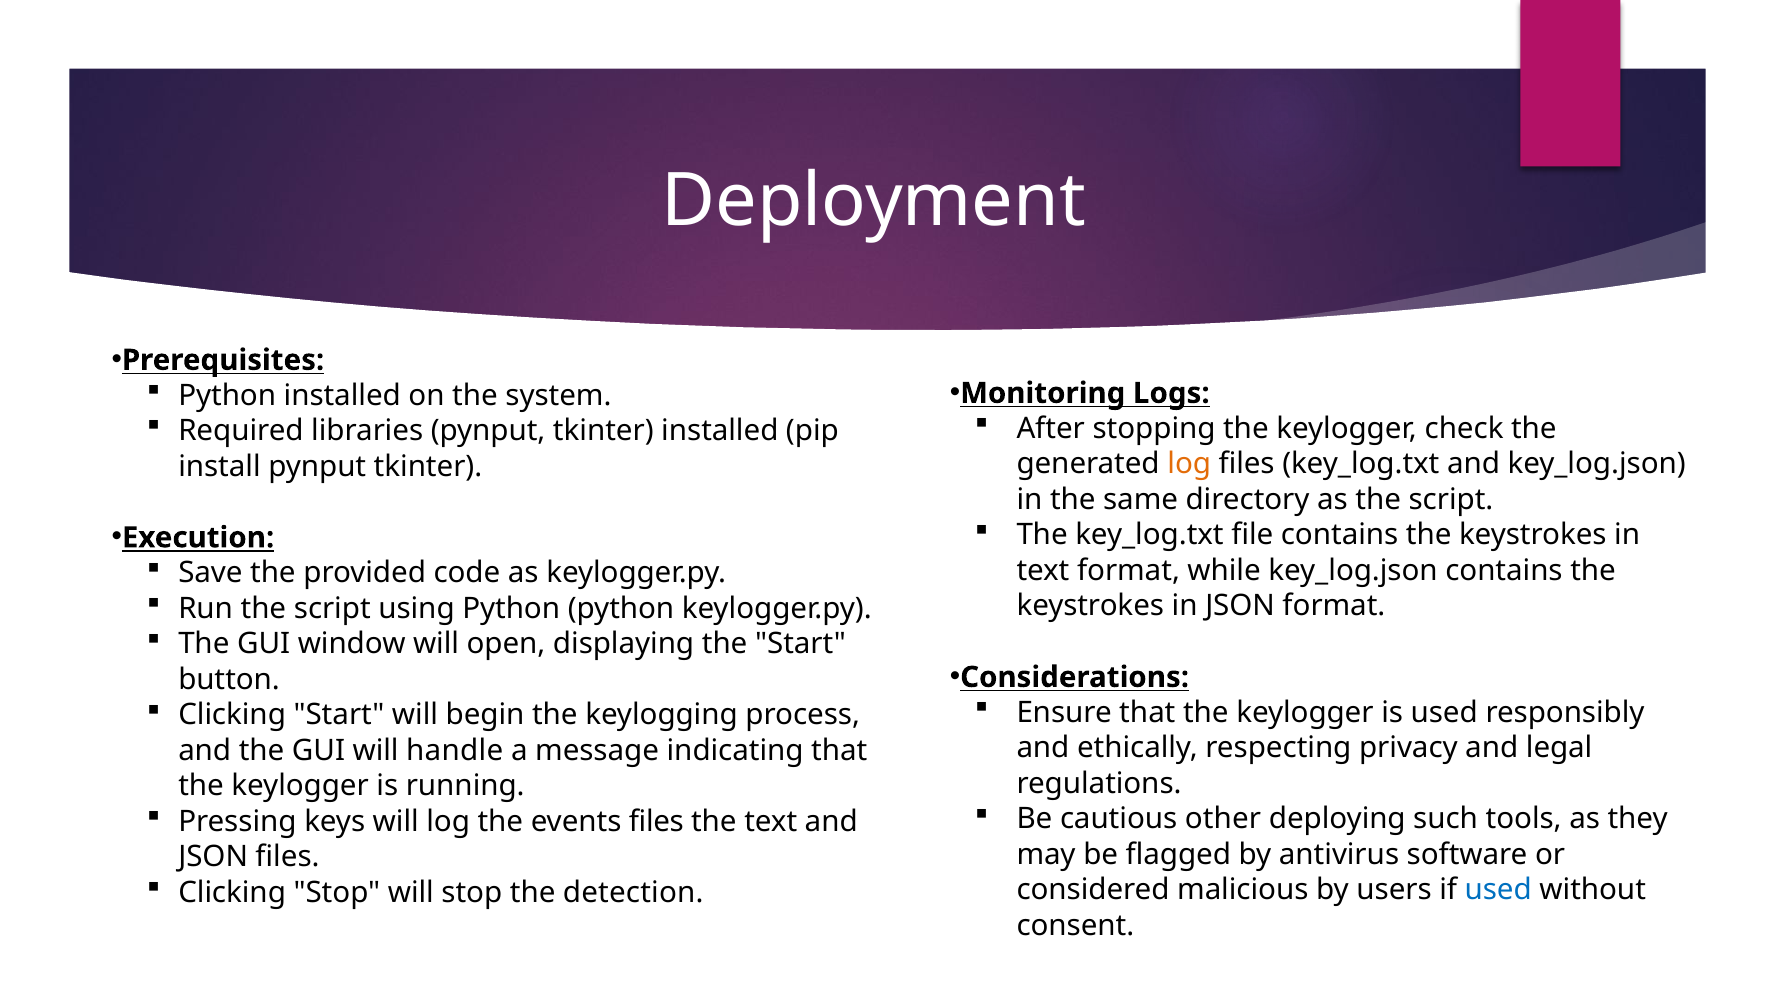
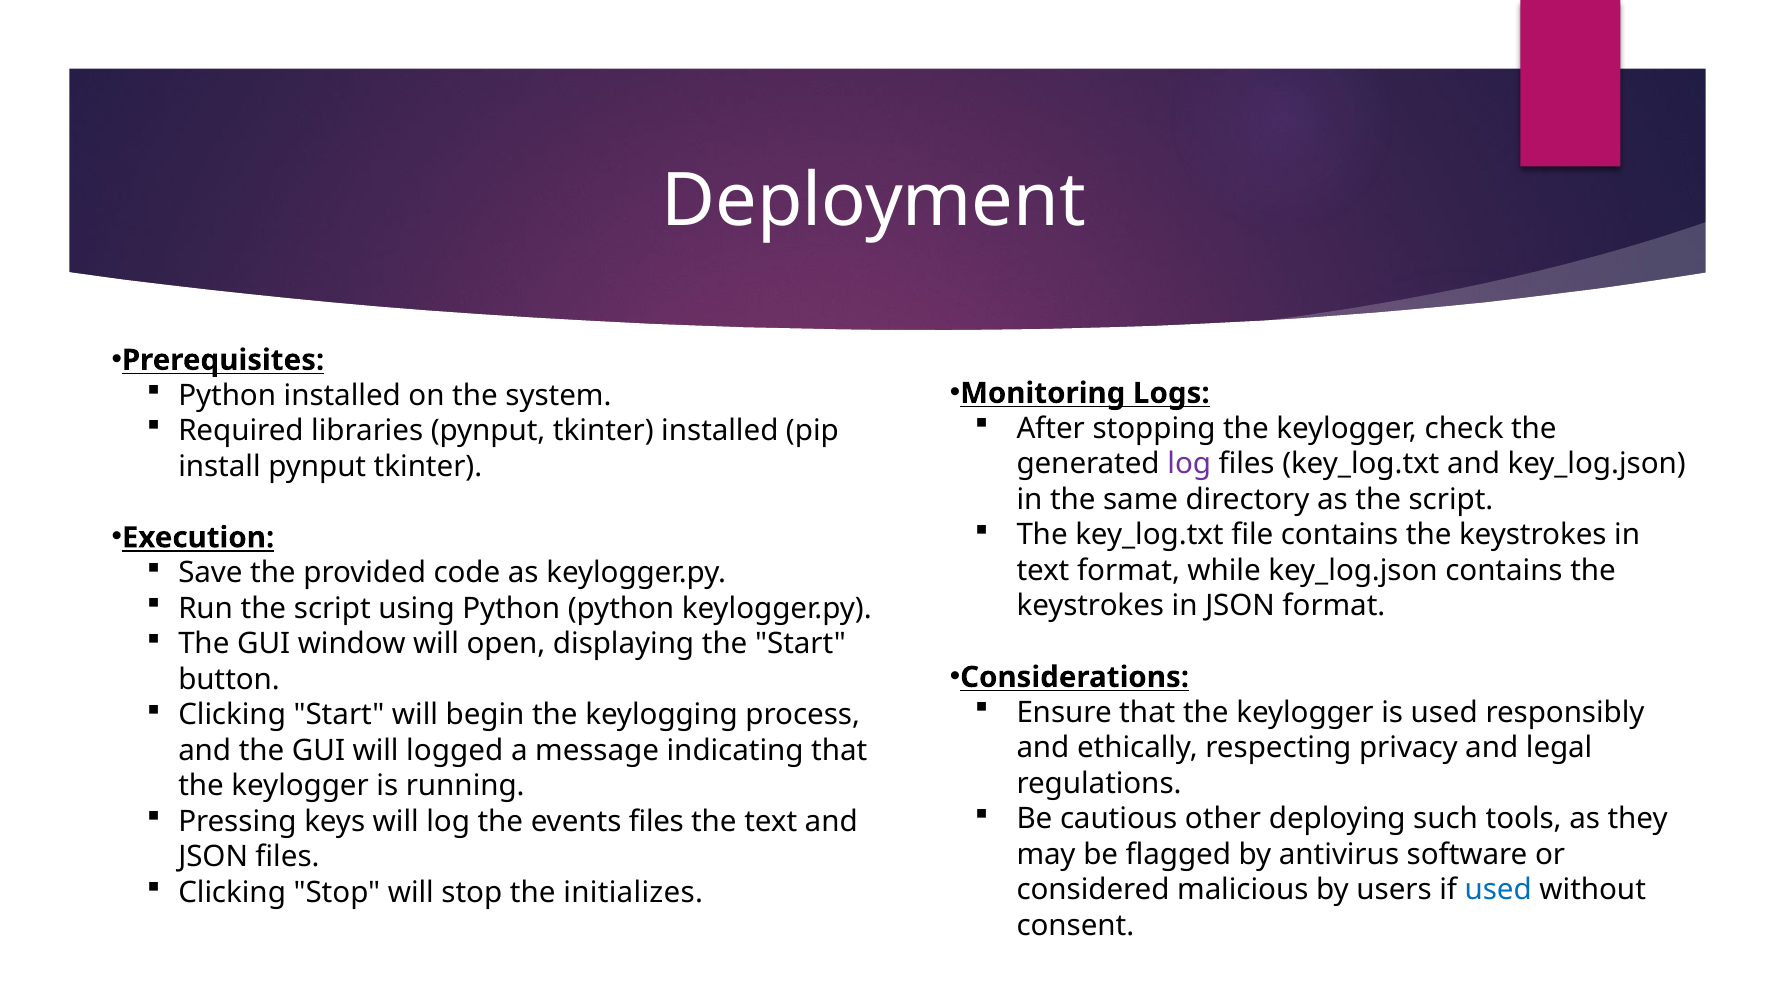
log at (1189, 464) colour: orange -> purple
handle: handle -> logged
detection: detection -> initializes
